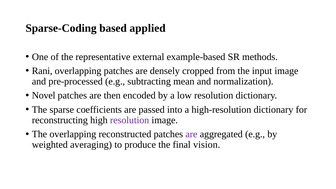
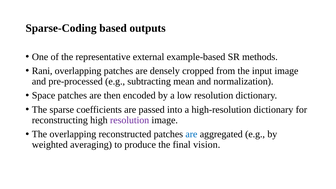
applied: applied -> outputs
Novel: Novel -> Space
are at (191, 134) colour: purple -> blue
